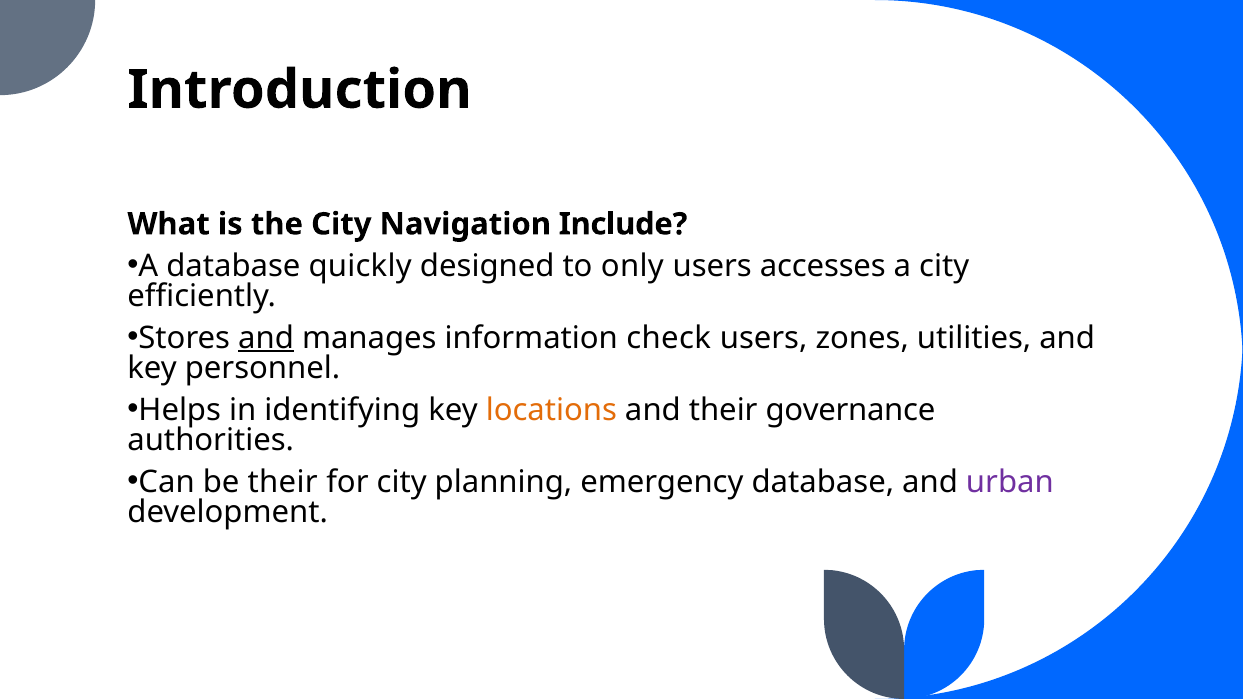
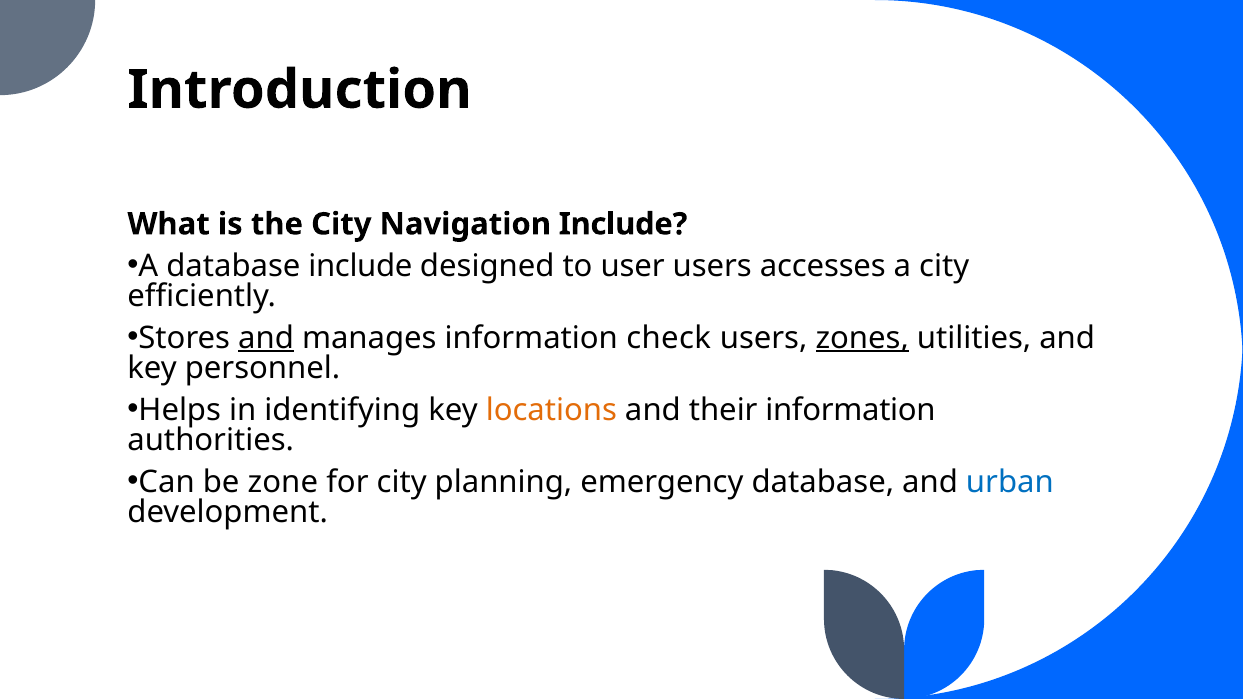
database quickly: quickly -> include
only: only -> user
zones underline: none -> present
their governance: governance -> information
be their: their -> zone
urban colour: purple -> blue
